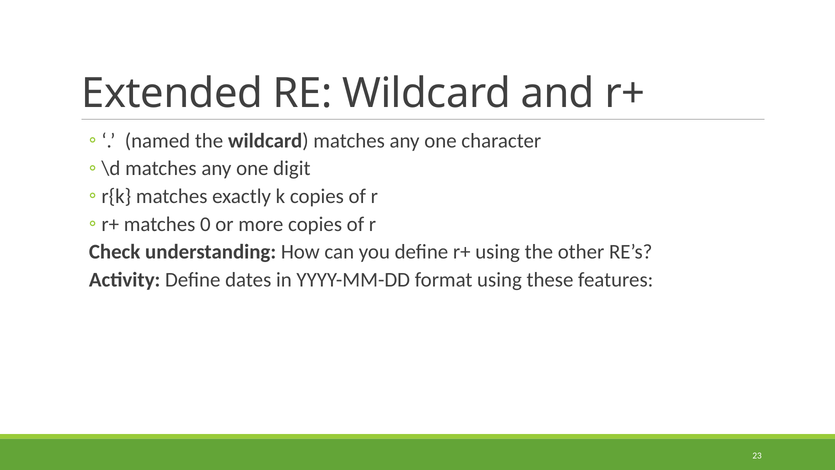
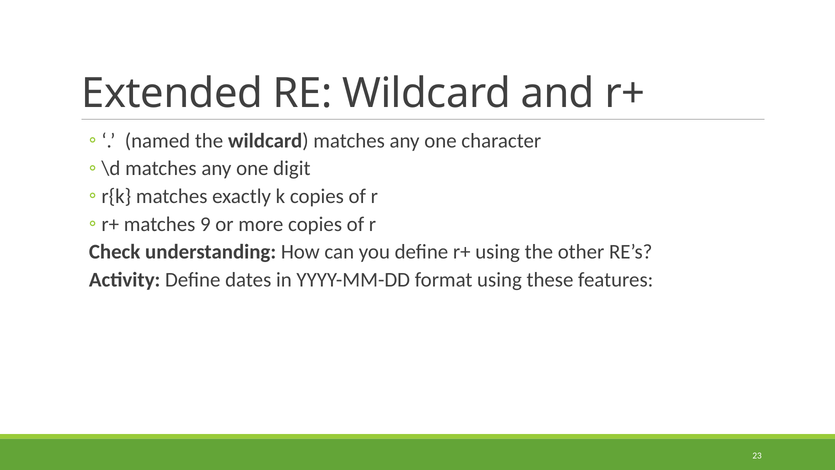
0: 0 -> 9
